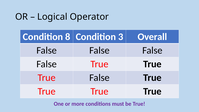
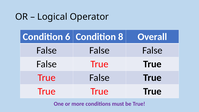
8: 8 -> 6
3: 3 -> 8
